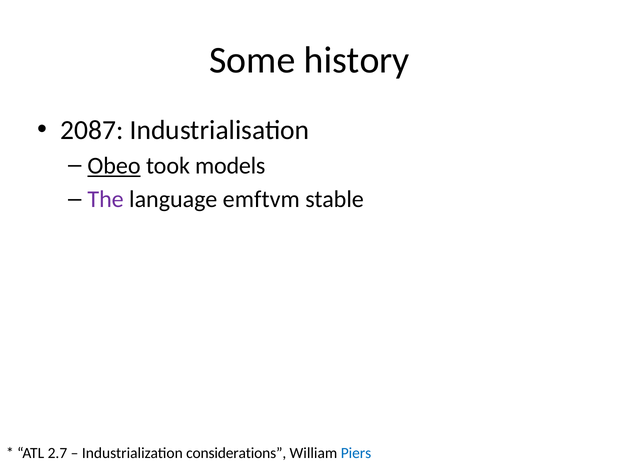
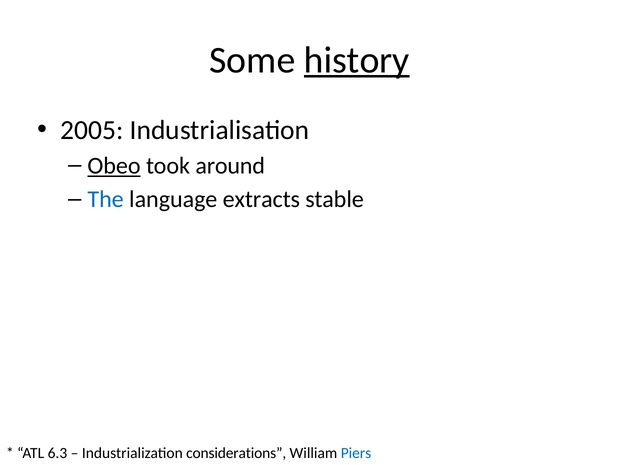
history underline: none -> present
2087: 2087 -> 2005
models: models -> around
The colour: purple -> blue
emftvm: emftvm -> extracts
2.7: 2.7 -> 6.3
